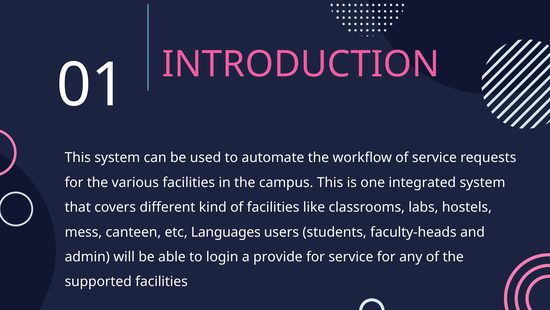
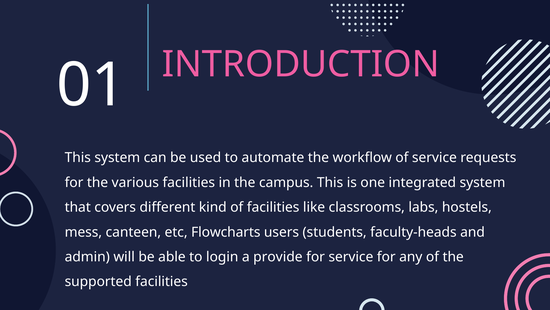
Languages: Languages -> Flowcharts
